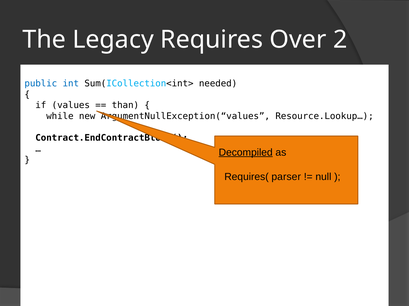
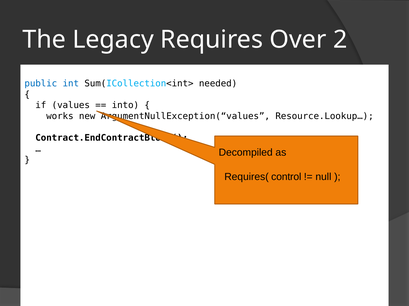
than: than -> into
while: while -> works
Decompiled underline: present -> none
parser: parser -> control
